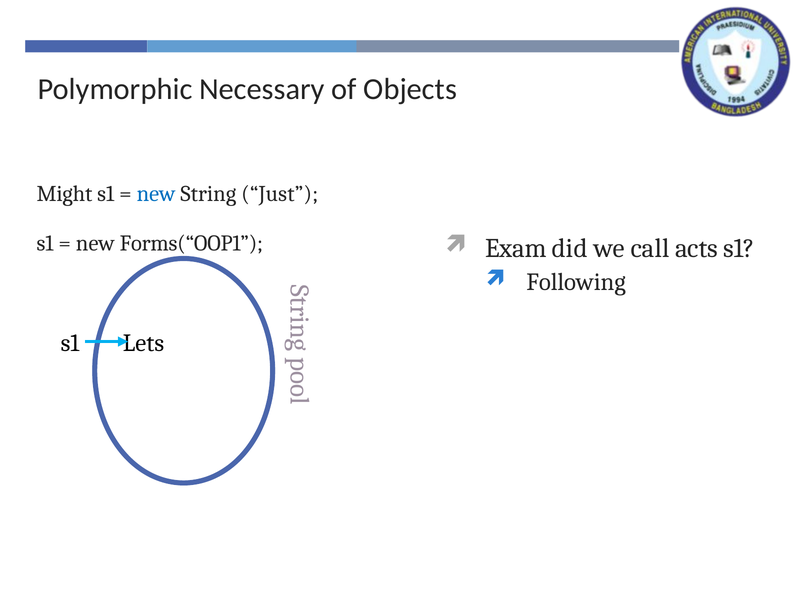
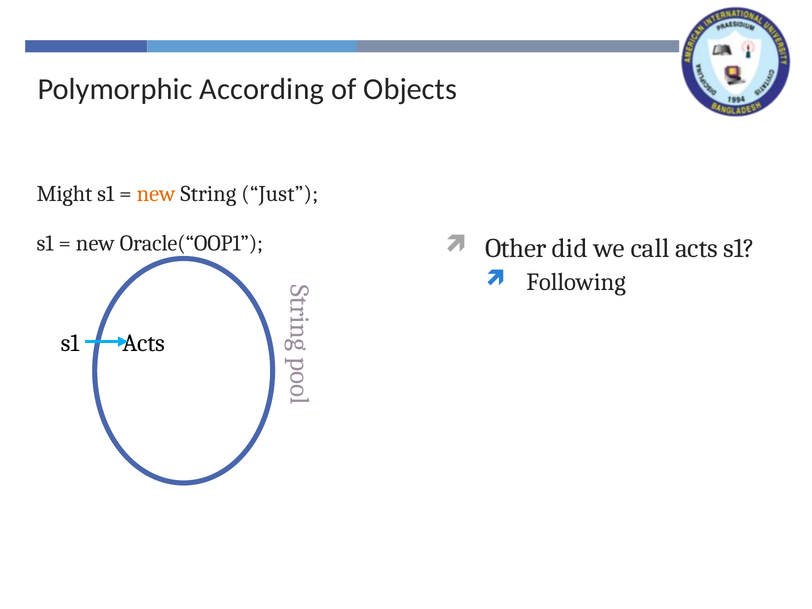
Necessary: Necessary -> According
new at (156, 194) colour: blue -> orange
Forms(“OOP1: Forms(“OOP1 -> Oracle(“OOP1
Exam: Exam -> Other
s1 Lets: Lets -> Acts
